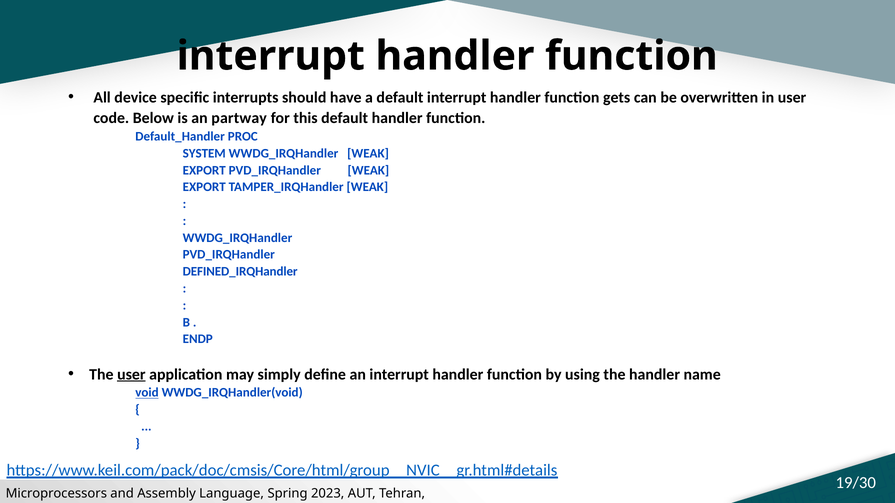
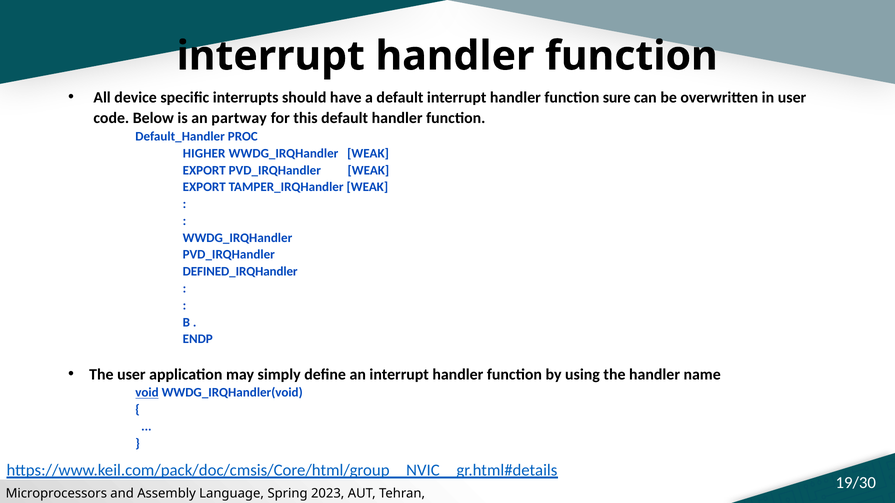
gets: gets -> sure
SYSTEM: SYSTEM -> HIGHER
user at (131, 375) underline: present -> none
